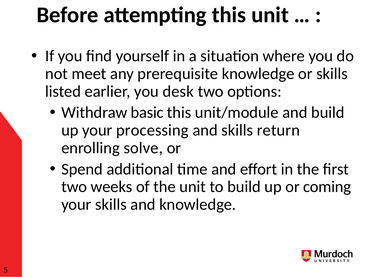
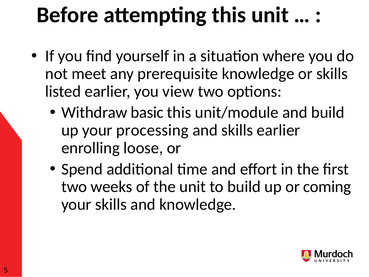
desk: desk -> view
skills return: return -> earlier
solve: solve -> loose
